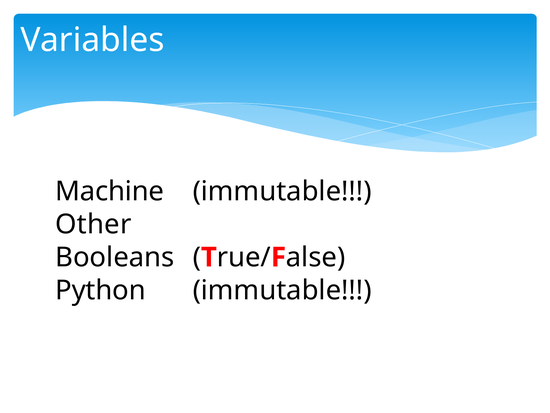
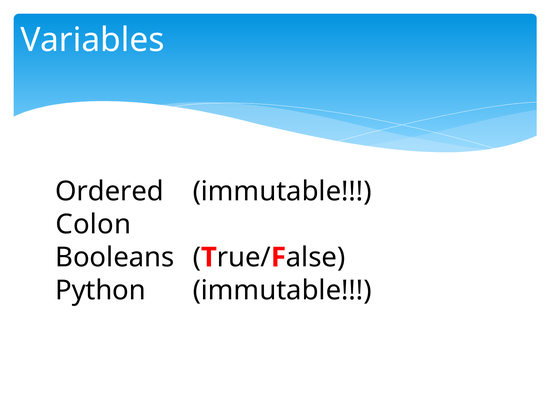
Machine: Machine -> Ordered
Other: Other -> Colon
